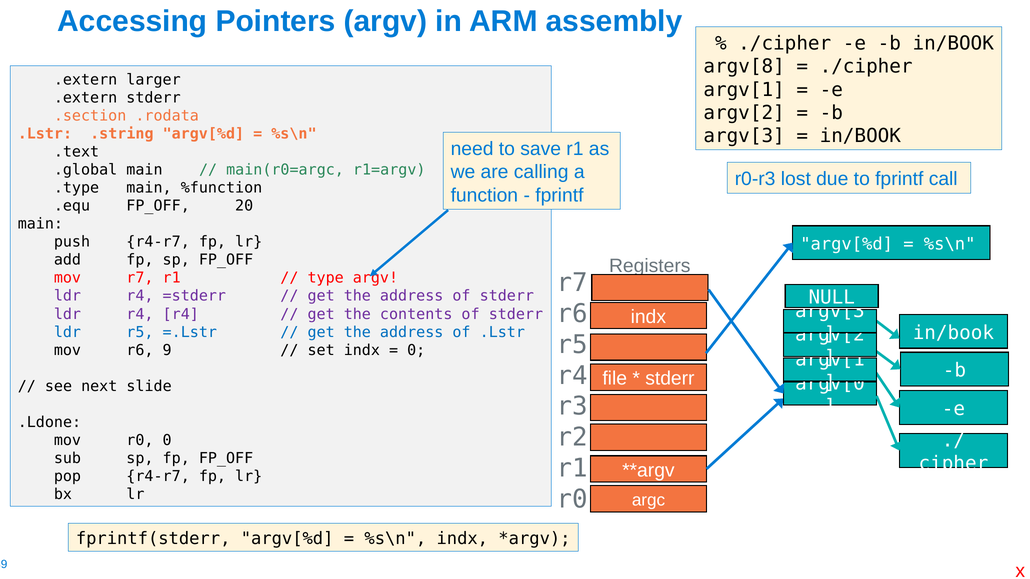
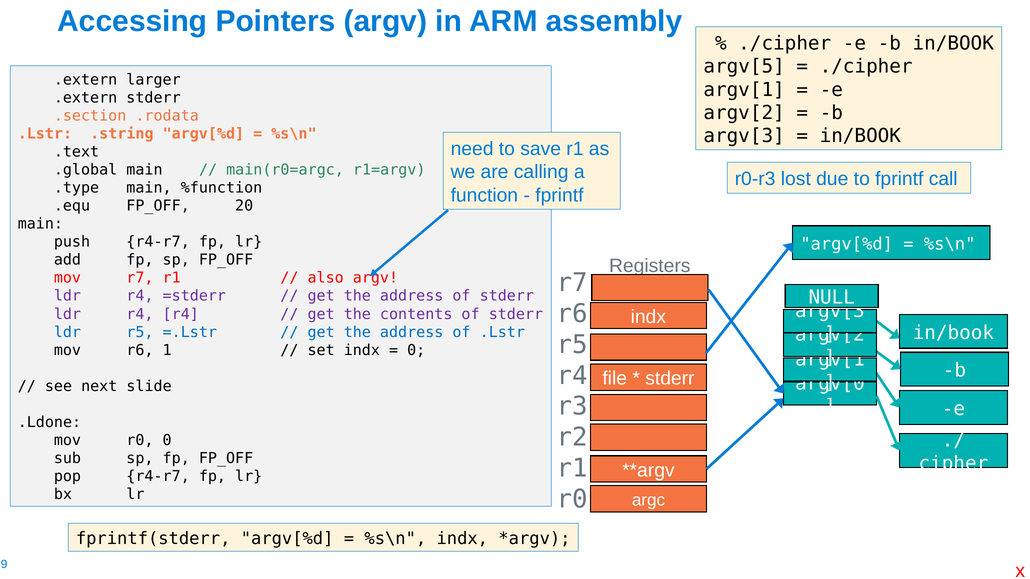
argv[8: argv[8 -> argv[5
type: type -> also
9: 9 -> 1
